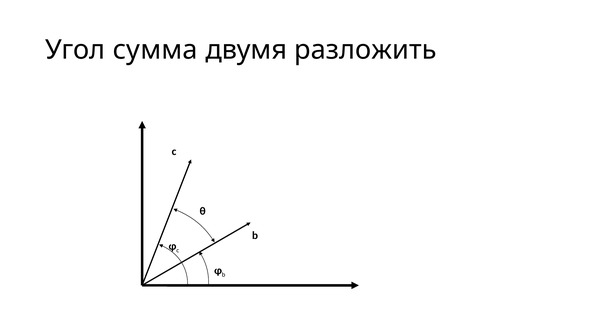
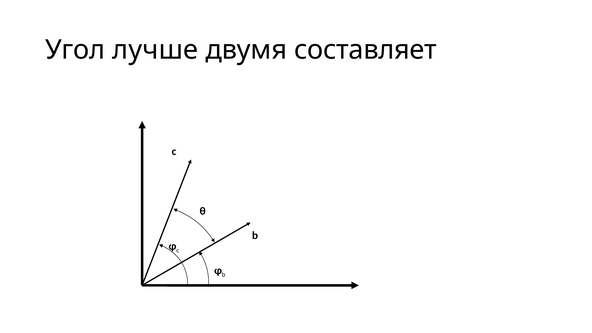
сумма: сумма -> лучше
разложить: разложить -> составляет
